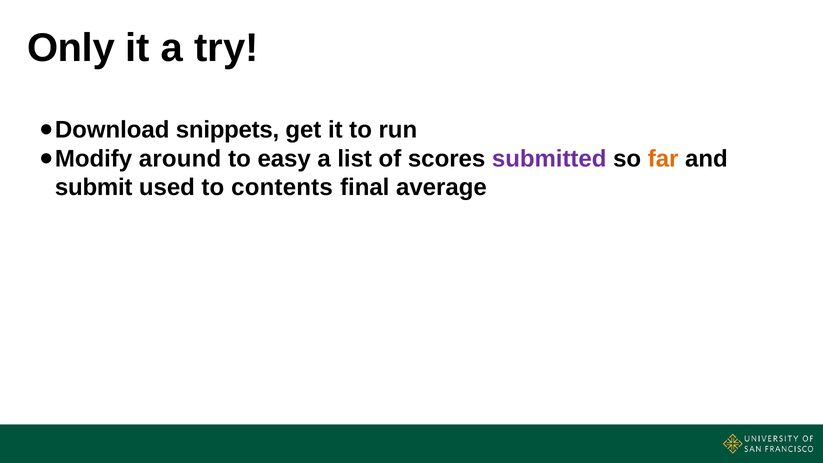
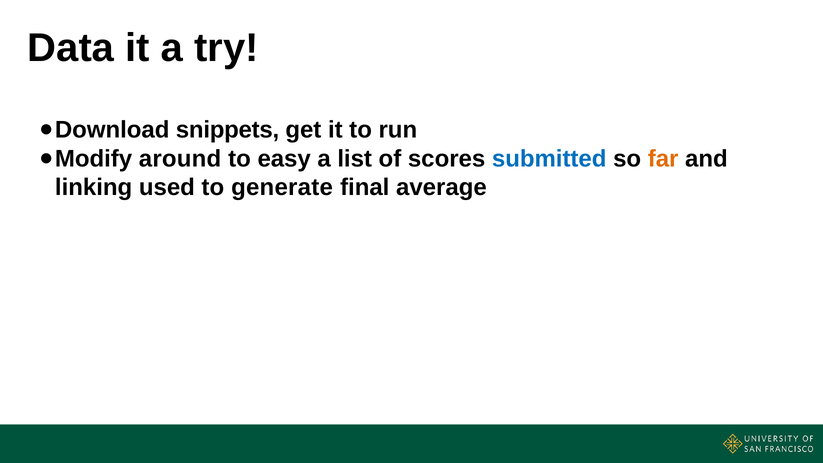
Only: Only -> Data
submitted colour: purple -> blue
submit: submit -> linking
contents: contents -> generate
